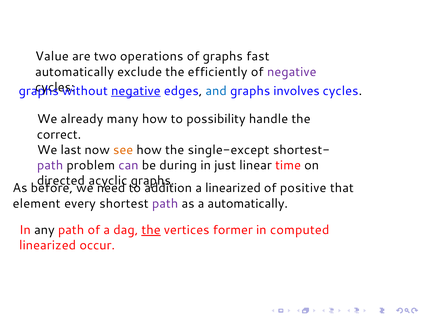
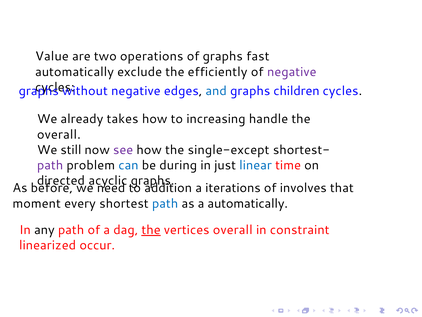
negative at (136, 91) underline: present -> none
involves: involves -> children
many: many -> takes
possibility: possibility -> increasing
correct at (59, 134): correct -> overall
last: last -> still
see colour: orange -> purple
can colour: purple -> blue
linear colour: black -> blue
a linearized: linearized -> iterations
positive: positive -> involves
element: element -> moment
path at (165, 203) colour: purple -> blue
vertices former: former -> overall
computed: computed -> constraint
